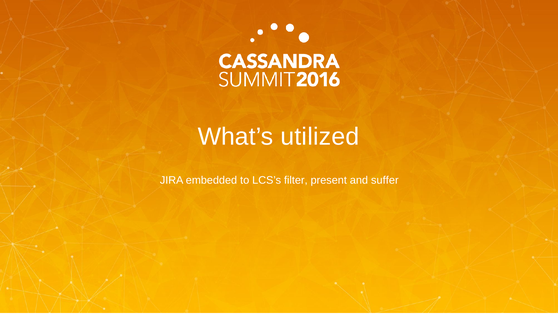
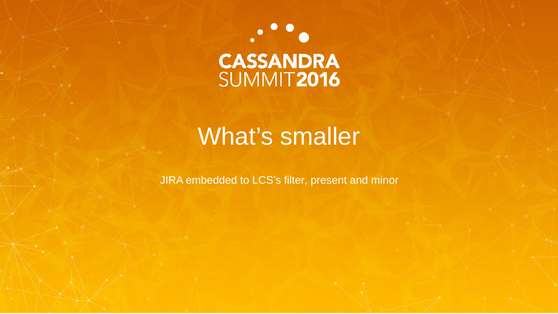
utilized: utilized -> smaller
suffer: suffer -> minor
